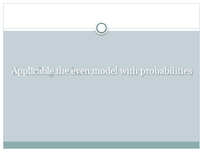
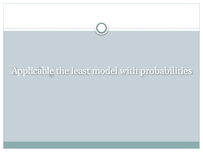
even: even -> least
